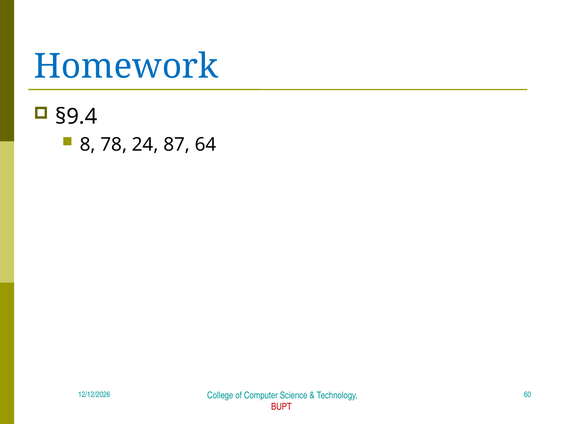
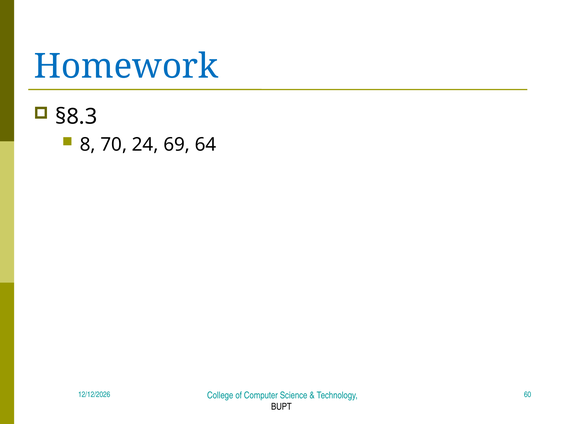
§9.4: §9.4 -> §8.3
78: 78 -> 70
87: 87 -> 69
BUPT colour: red -> black
